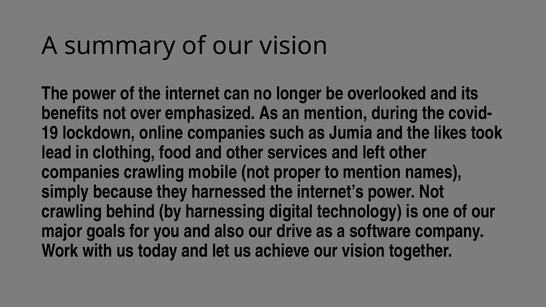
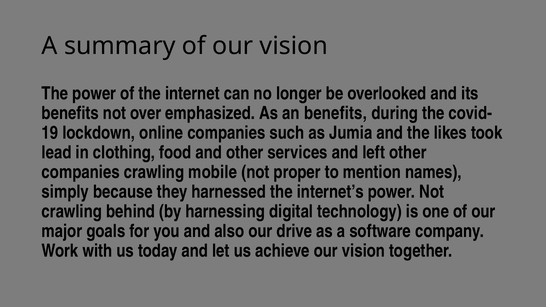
an mention: mention -> benefits
